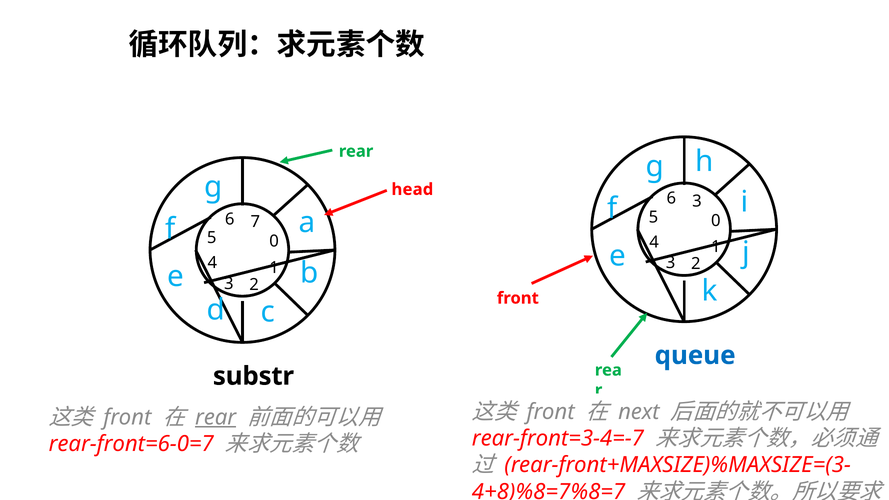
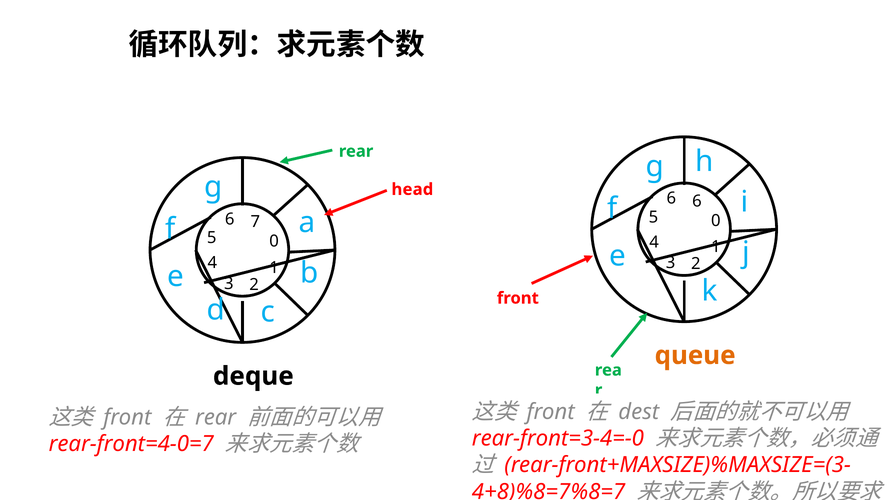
6 3: 3 -> 6
queue colour: blue -> orange
substr: substr -> deque
next: next -> dest
rear at (216, 417) underline: present -> none
rear-front=3-4=-7: rear-front=3-4=-7 -> rear-front=3-4=-0
rear-front=6-0=7: rear-front=6-0=7 -> rear-front=4-0=7
